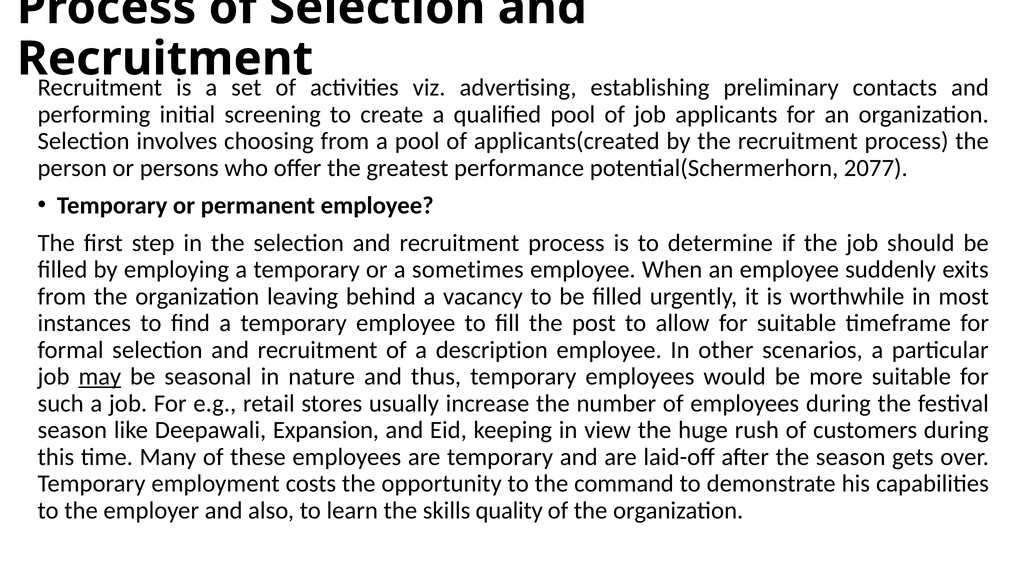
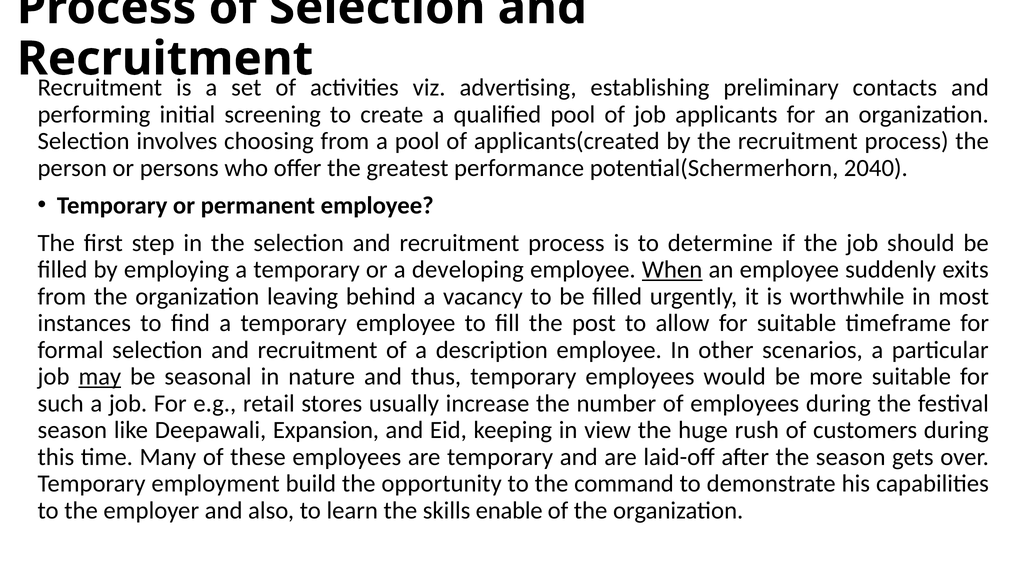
2077: 2077 -> 2040
sometimes: sometimes -> developing
When underline: none -> present
costs: costs -> build
quality: quality -> enable
